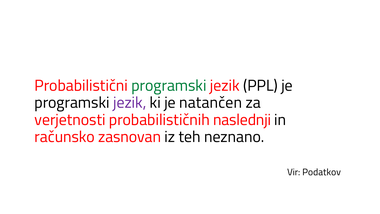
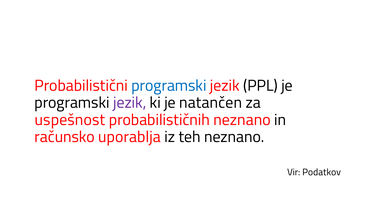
programski at (169, 86) colour: green -> blue
verjetnosti: verjetnosti -> uspešnost
probabilističnih naslednji: naslednji -> neznano
zasnovan: zasnovan -> uporablja
